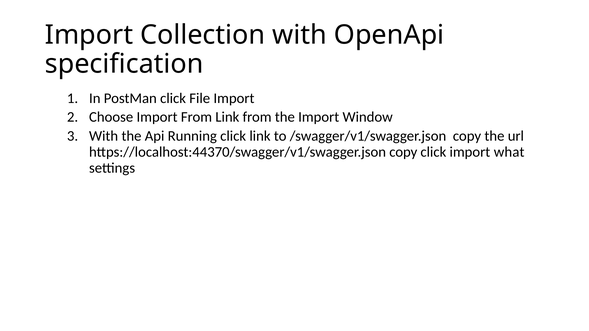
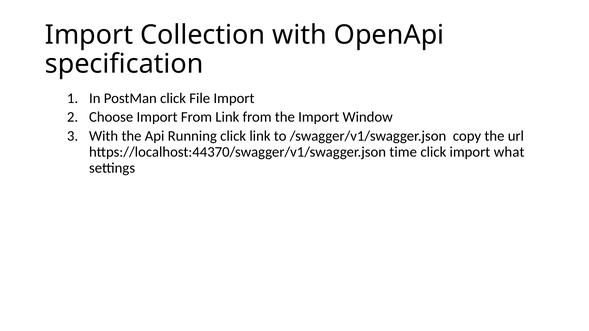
https://localhost:44370/swagger/v1/swagger.json copy: copy -> time
